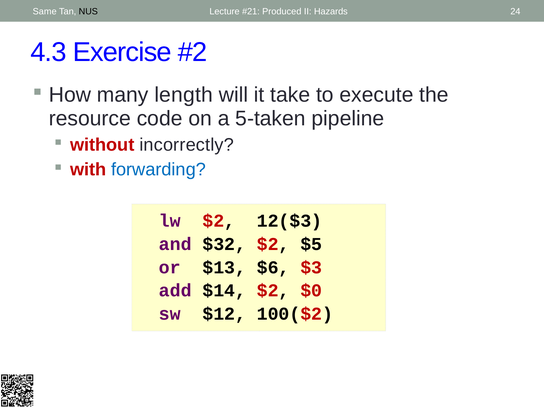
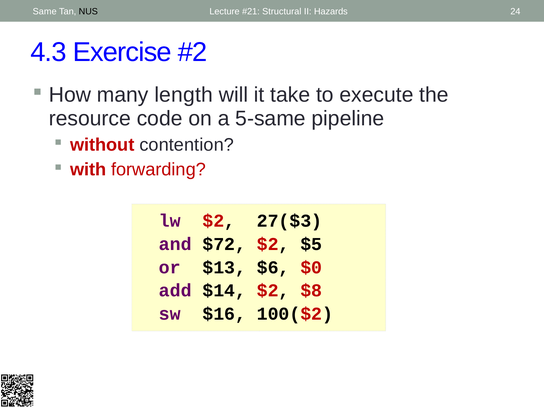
Produced: Produced -> Structural
5-taken: 5-taken -> 5-same
incorrectly: incorrectly -> contention
forwarding colour: blue -> red
12($3: 12($3 -> 27($3
$32: $32 -> $72
$3: $3 -> $0
$0: $0 -> $8
$12: $12 -> $16
